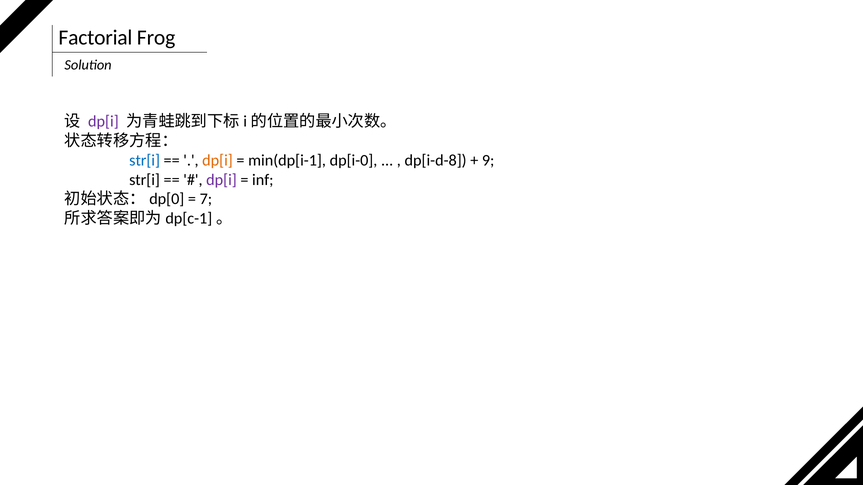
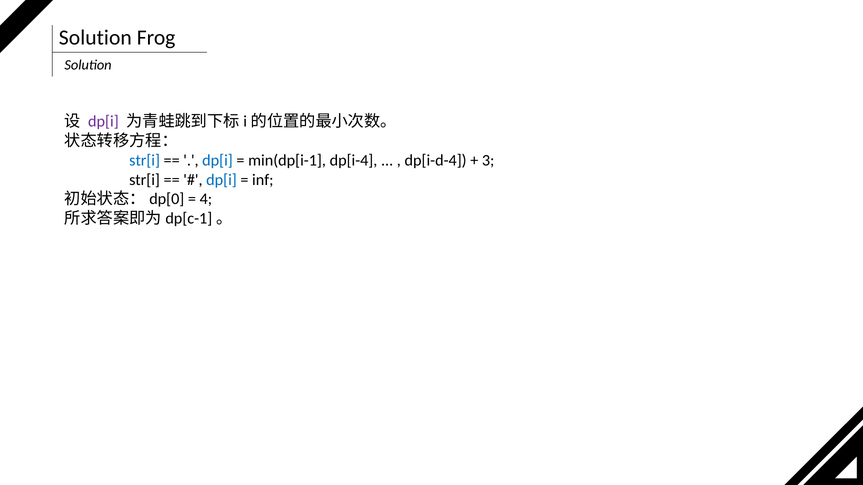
Factorial at (95, 37): Factorial -> Solution
dp[i at (218, 160) colour: orange -> blue
dp[i-0: dp[i-0 -> dp[i-4
dp[i-d-8: dp[i-d-8 -> dp[i-d-4
9: 9 -> 3
dp[i at (222, 180) colour: purple -> blue
7: 7 -> 4
